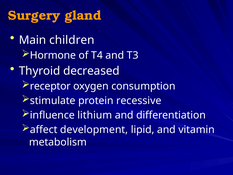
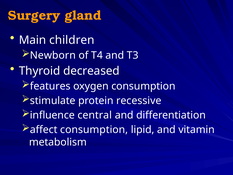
Hormone: Hormone -> Newborn
receptor: receptor -> features
lithium: lithium -> central
affect development: development -> consumption
